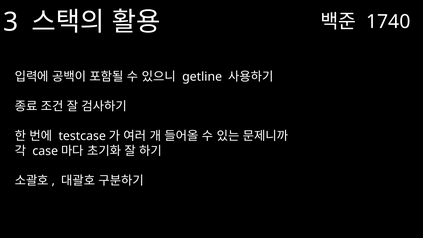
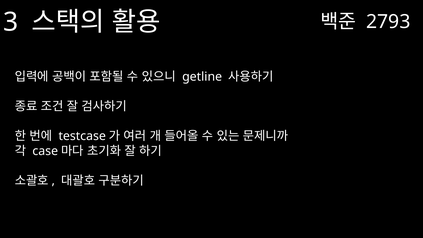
1740: 1740 -> 2793
